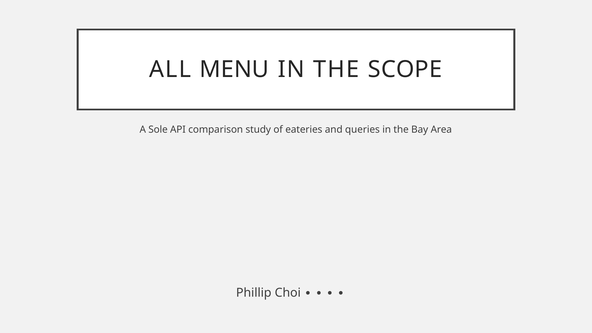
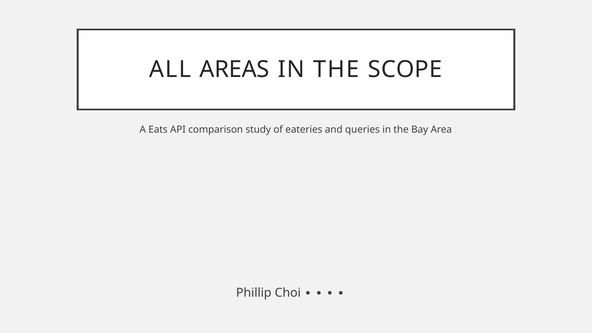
MENU: MENU -> AREAS
Sole: Sole -> Eats
